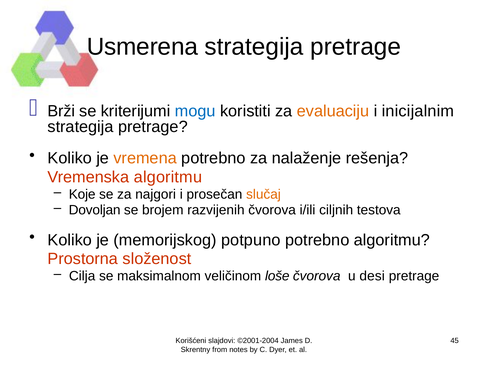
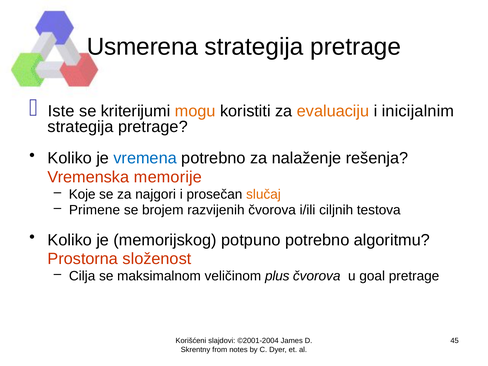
Brži: Brži -> Iste
mogu colour: blue -> orange
vremena colour: orange -> blue
Vremenska algoritmu: algoritmu -> memorije
Dovoljan: Dovoljan -> Primene
loše: loše -> plus
desi: desi -> goal
